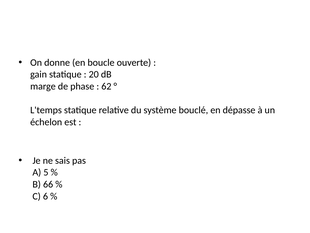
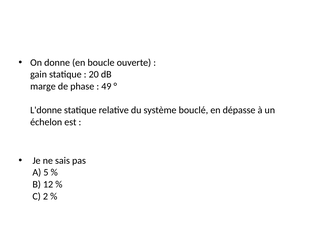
62: 62 -> 49
L'temps: L'temps -> L'donne
66: 66 -> 12
6: 6 -> 2
